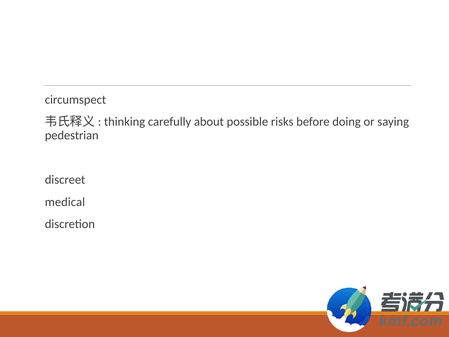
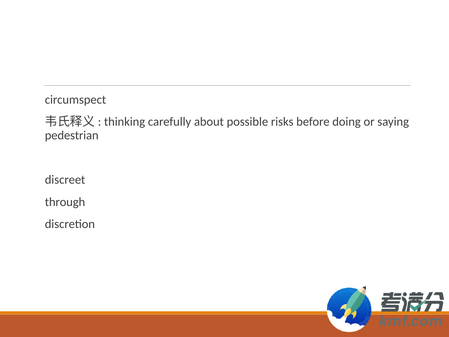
medical: medical -> through
